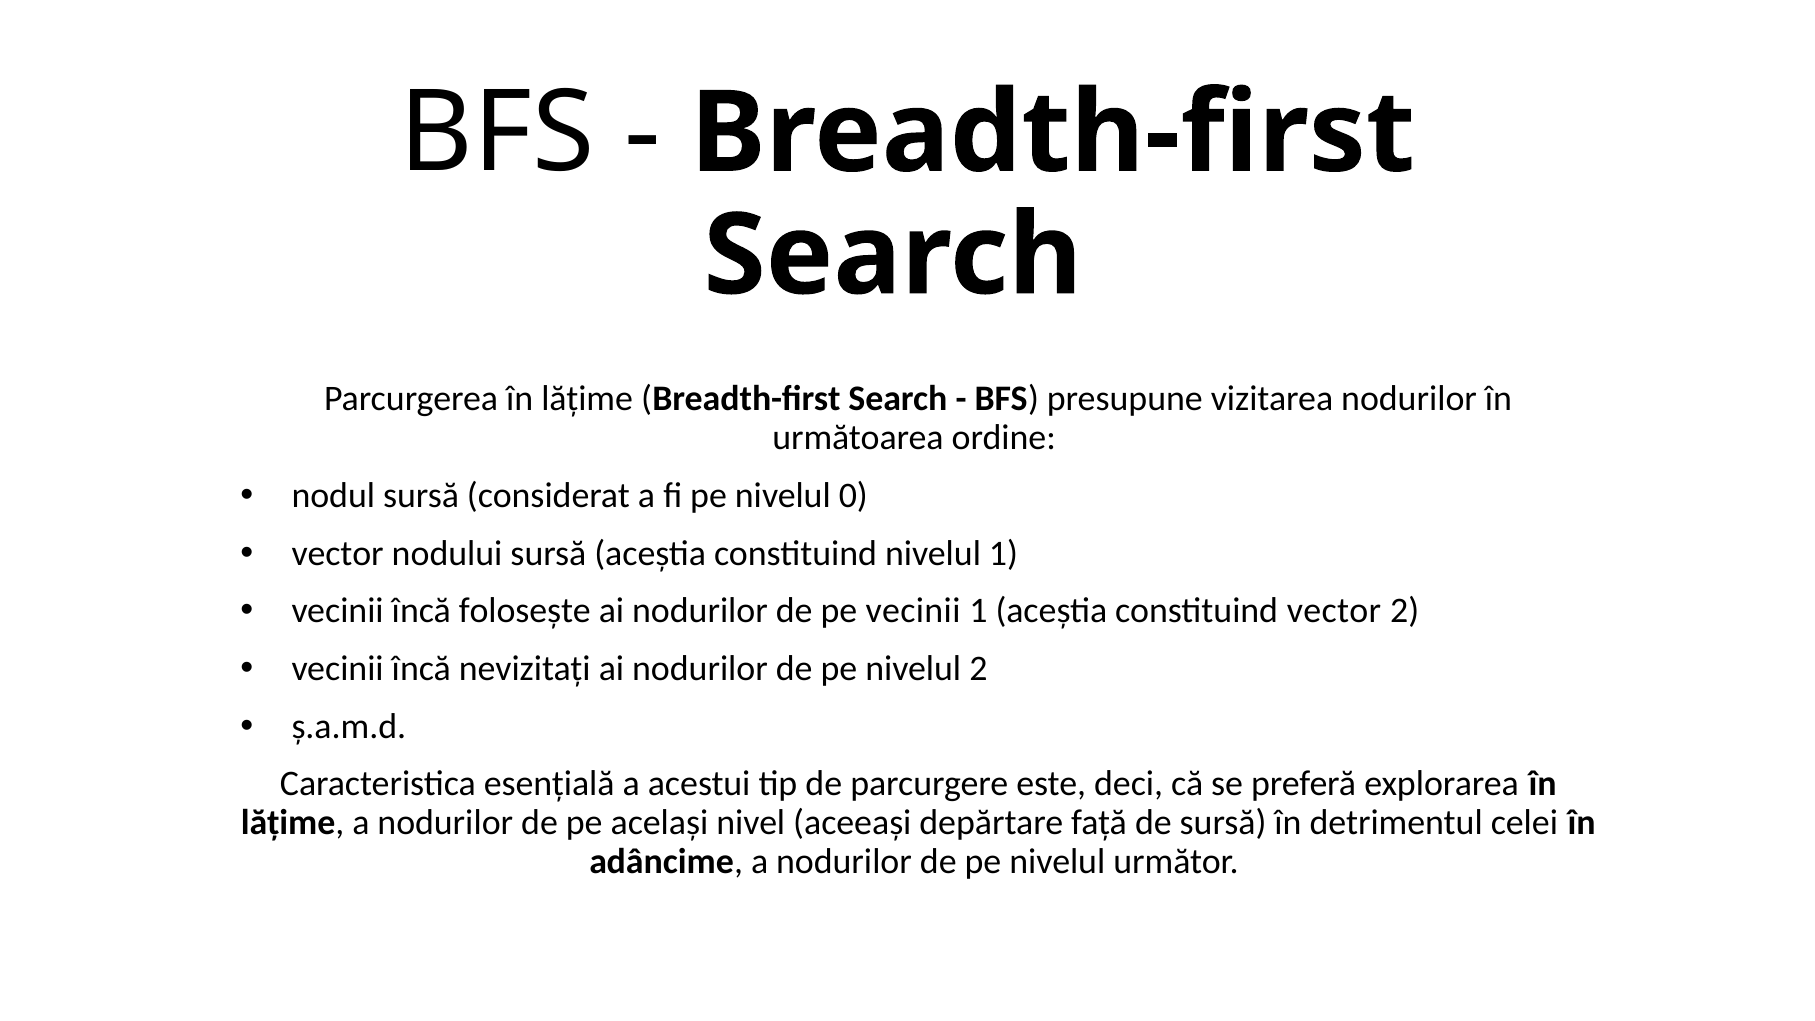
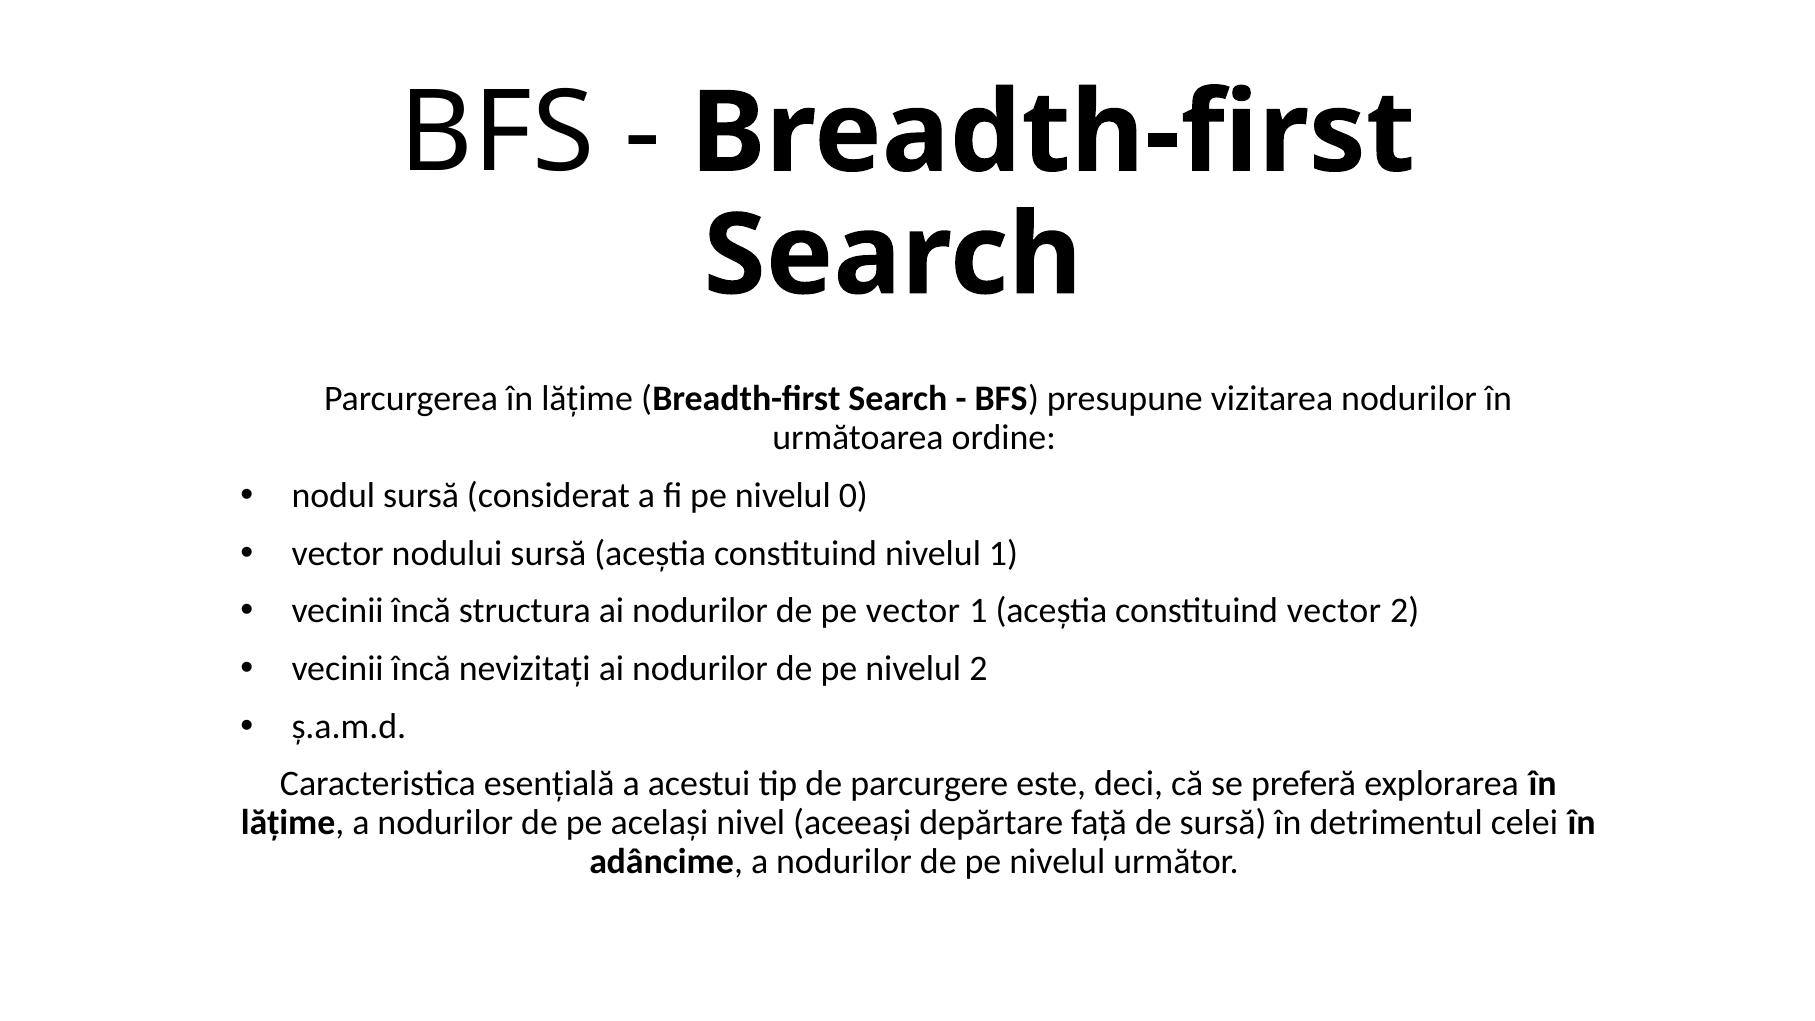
folosește: folosește -> structura
pe vecinii: vecinii -> vector
